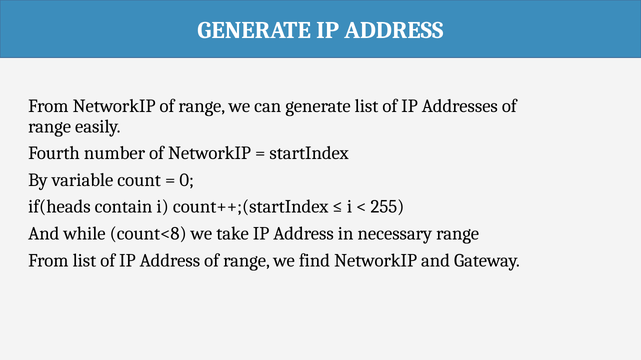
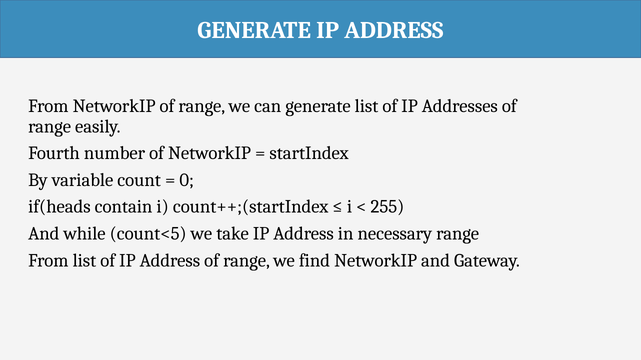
count<8: count<8 -> count<5
